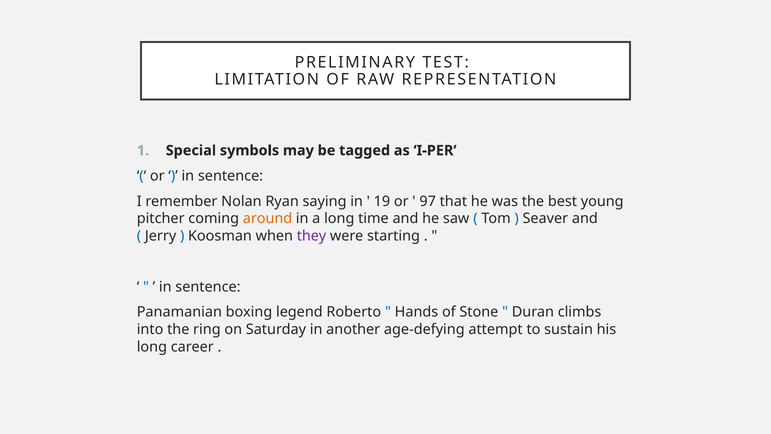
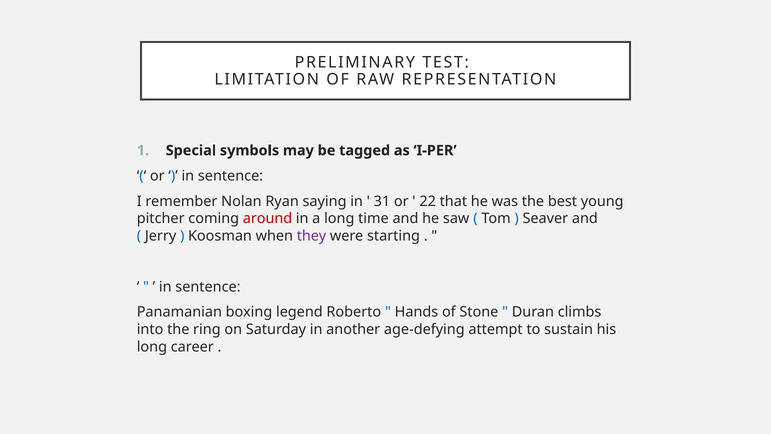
19: 19 -> 31
97: 97 -> 22
around colour: orange -> red
